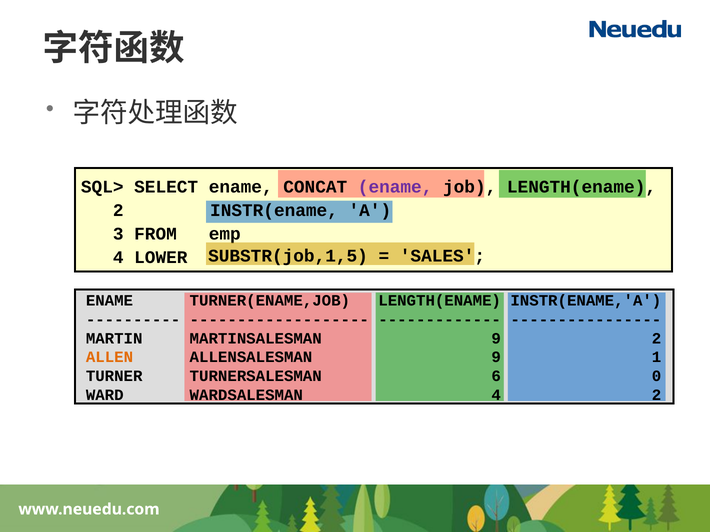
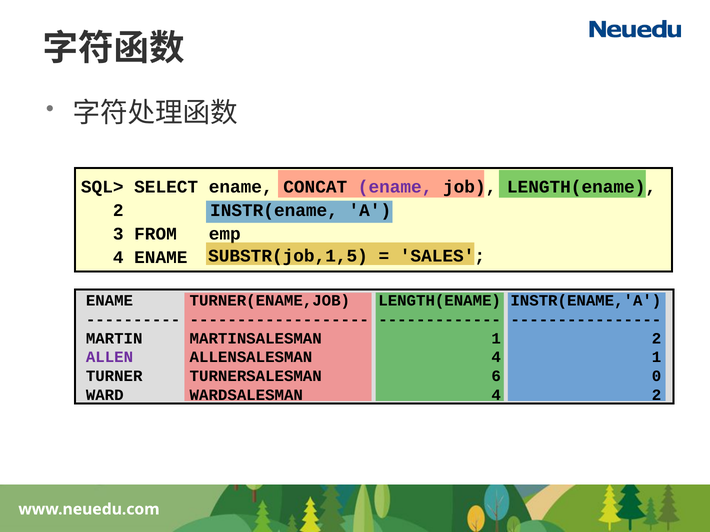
4 LOWER: LOWER -> ENAME
MARTINSALESMAN 9: 9 -> 1
ALLEN colour: orange -> purple
ALLENSALESMAN 9: 9 -> 4
